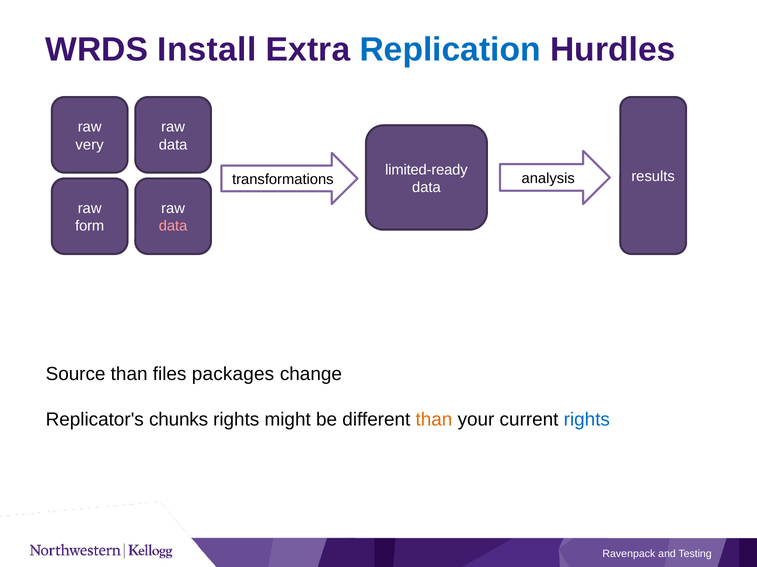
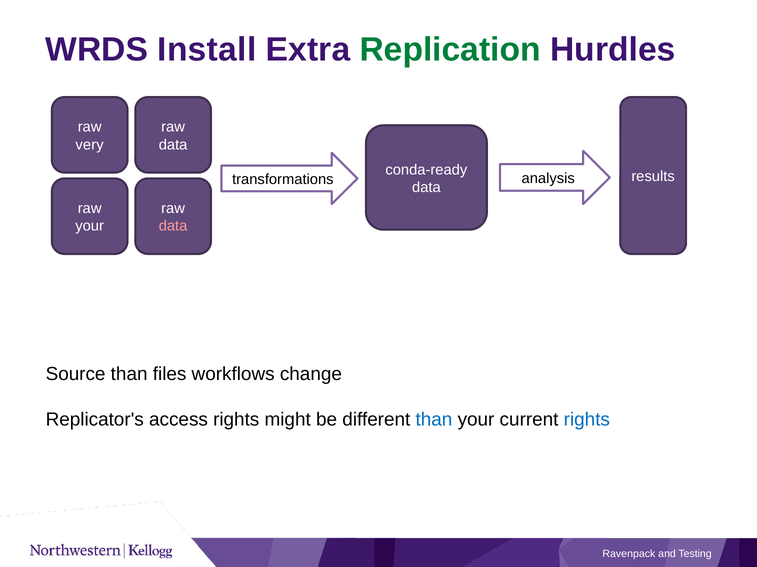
Replication colour: blue -> green
limited-ready: limited-ready -> conda-ready
form at (90, 226): form -> your
packages: packages -> workflows
chunks: chunks -> access
than at (434, 420) colour: orange -> blue
